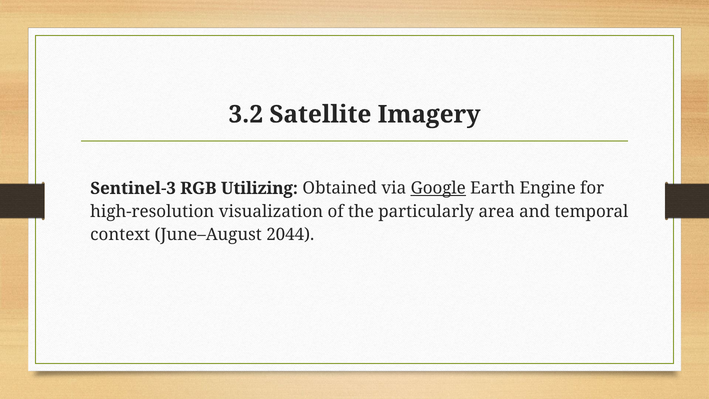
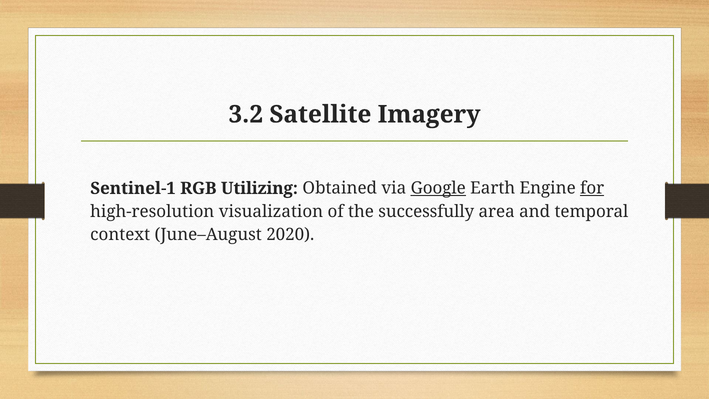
Sentinel-3: Sentinel-3 -> Sentinel-1
for underline: none -> present
particularly: particularly -> successfully
2044: 2044 -> 2020
